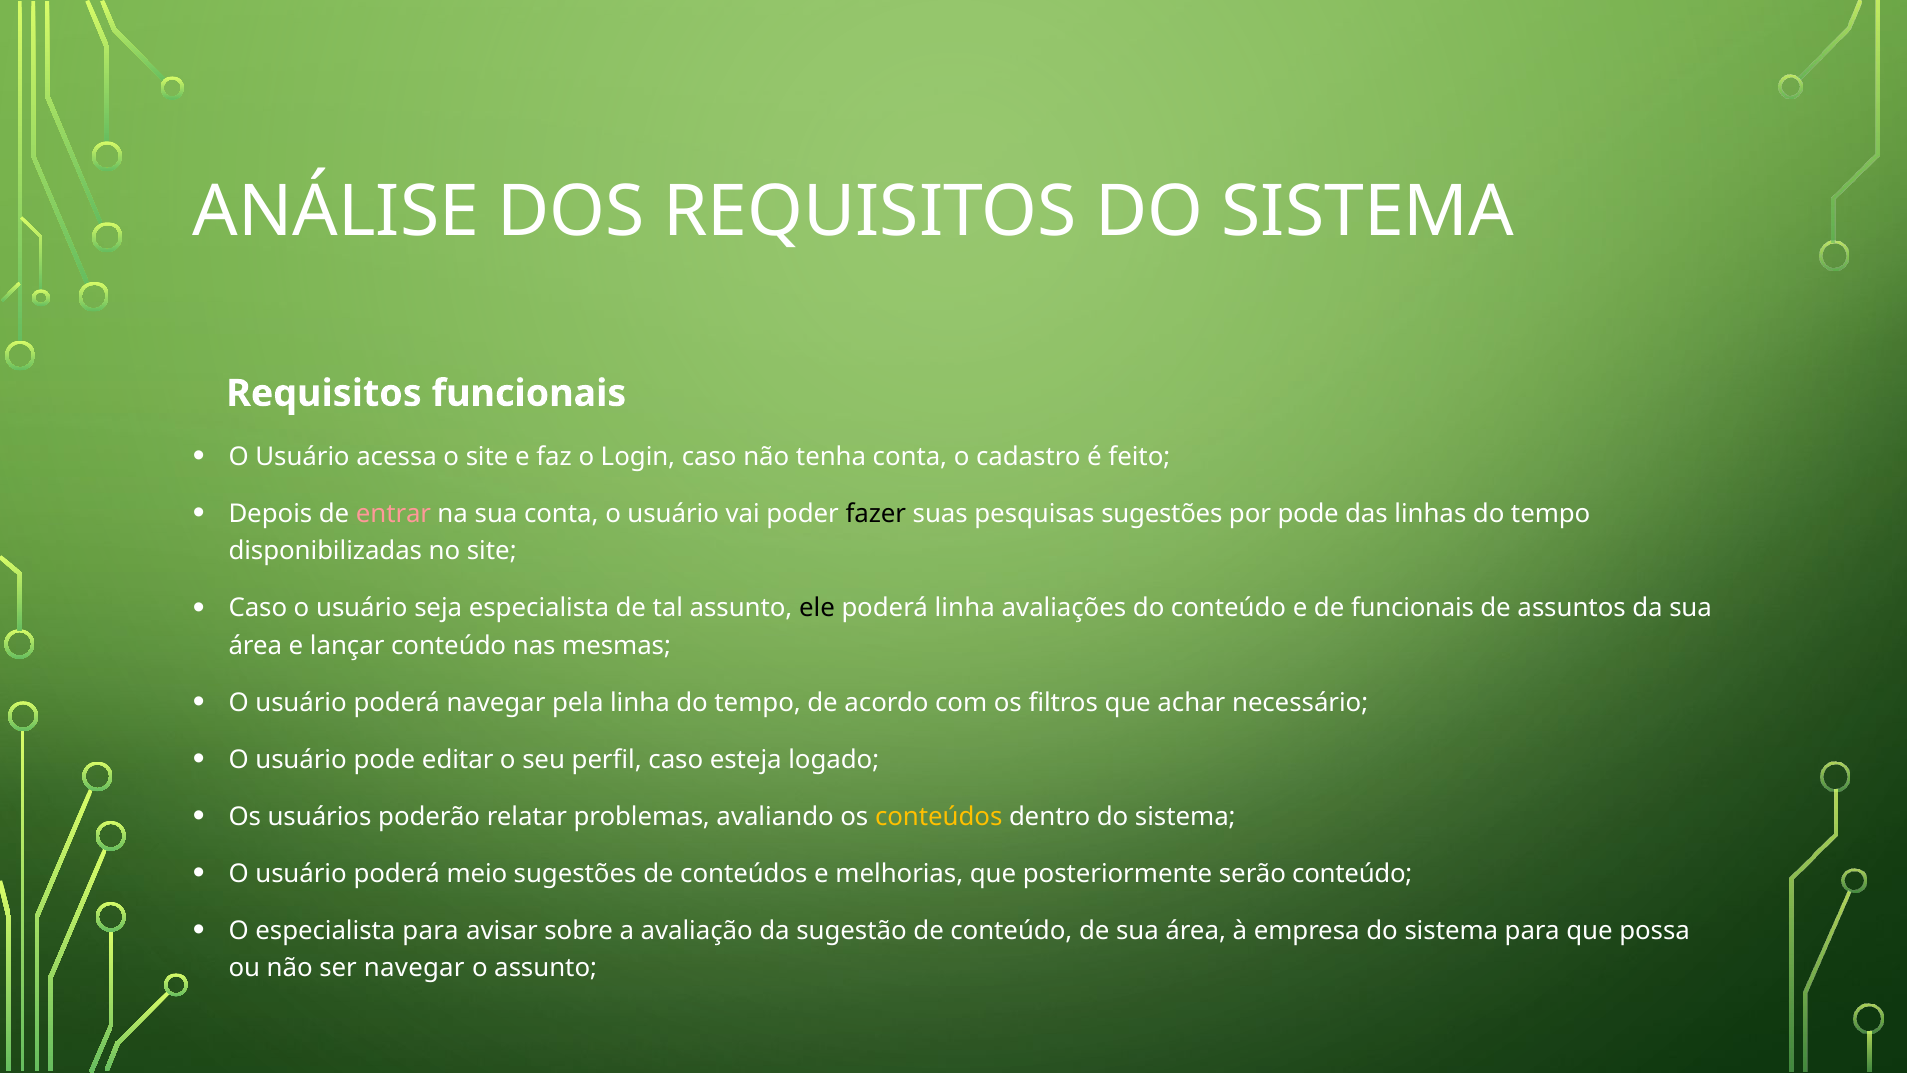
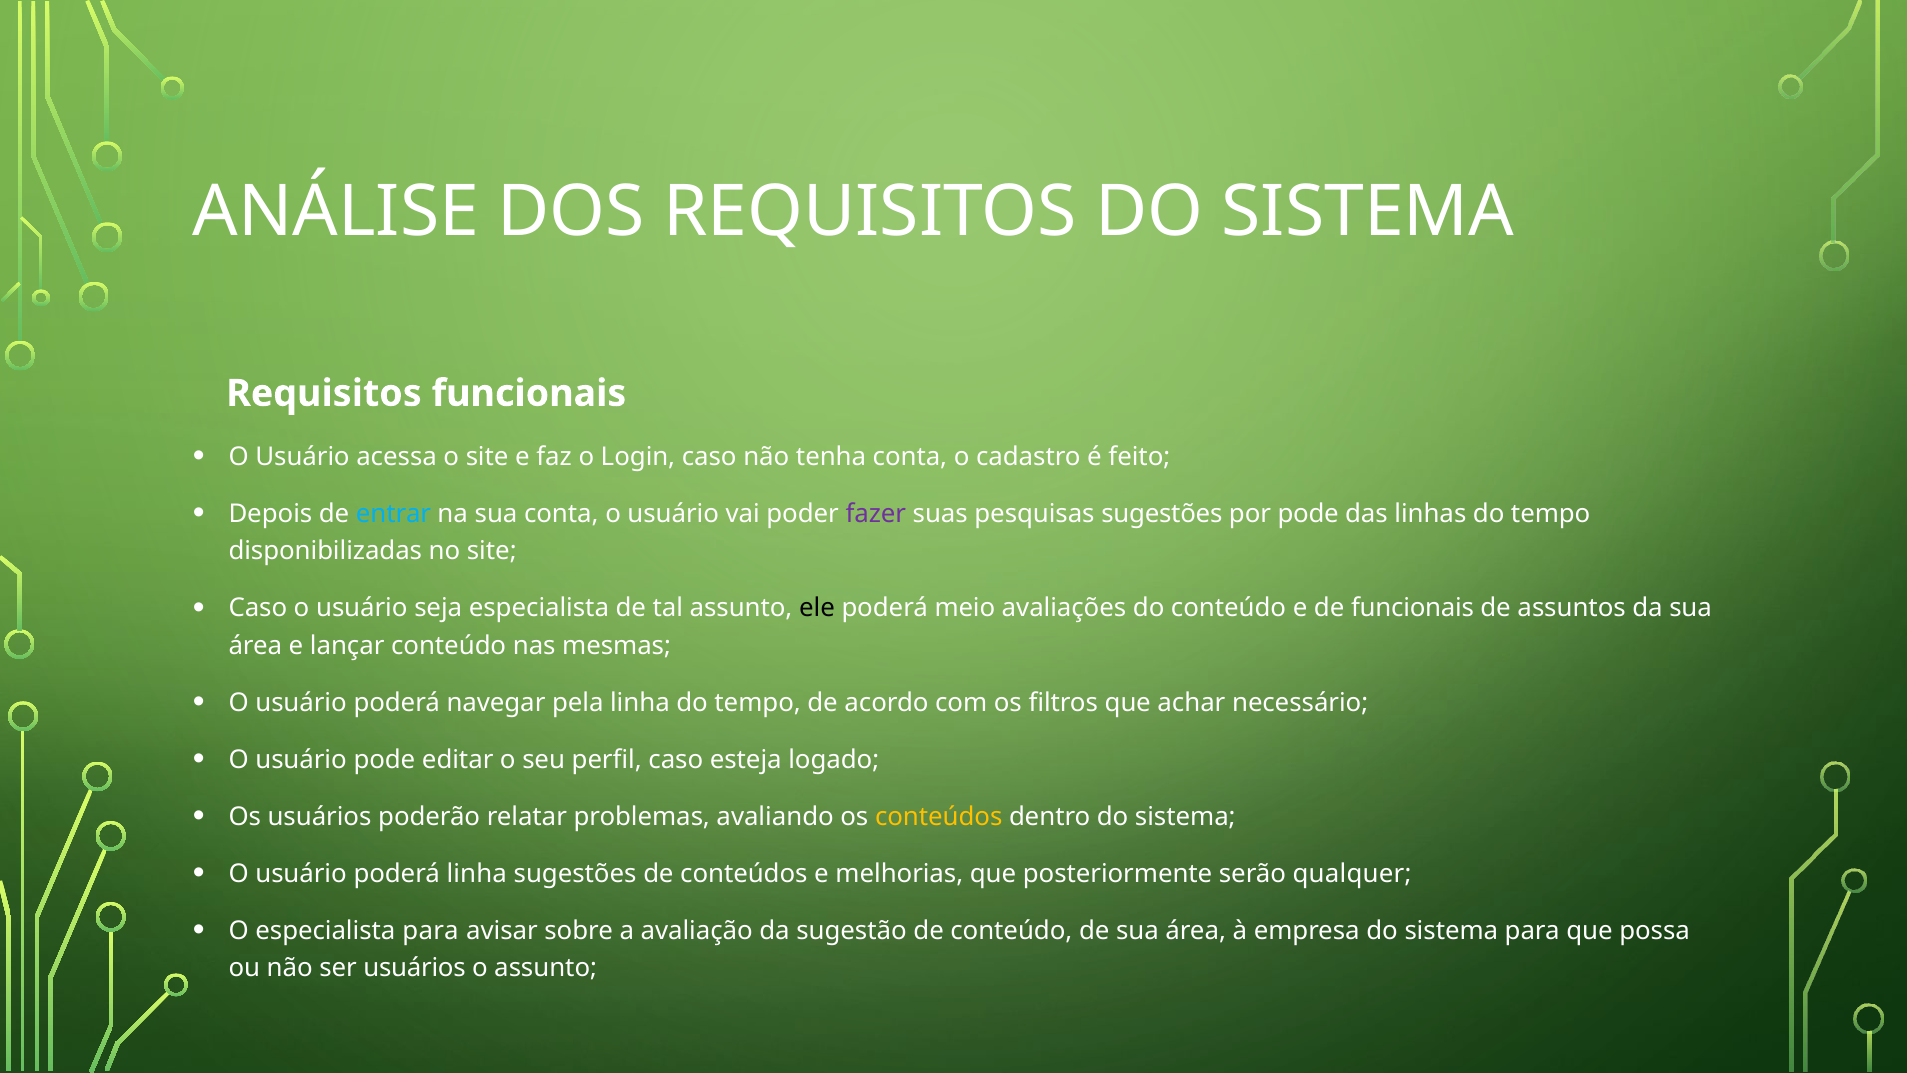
entrar colour: pink -> light blue
fazer colour: black -> purple
poderá linha: linha -> meio
poderá meio: meio -> linha
serão conteúdo: conteúdo -> qualquer
ser navegar: navegar -> usuários
